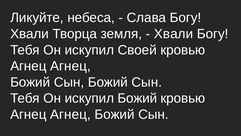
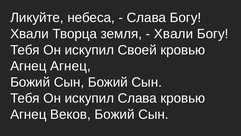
искупил Божий: Божий -> Слава
Агнец at (70, 114): Агнец -> Веков
